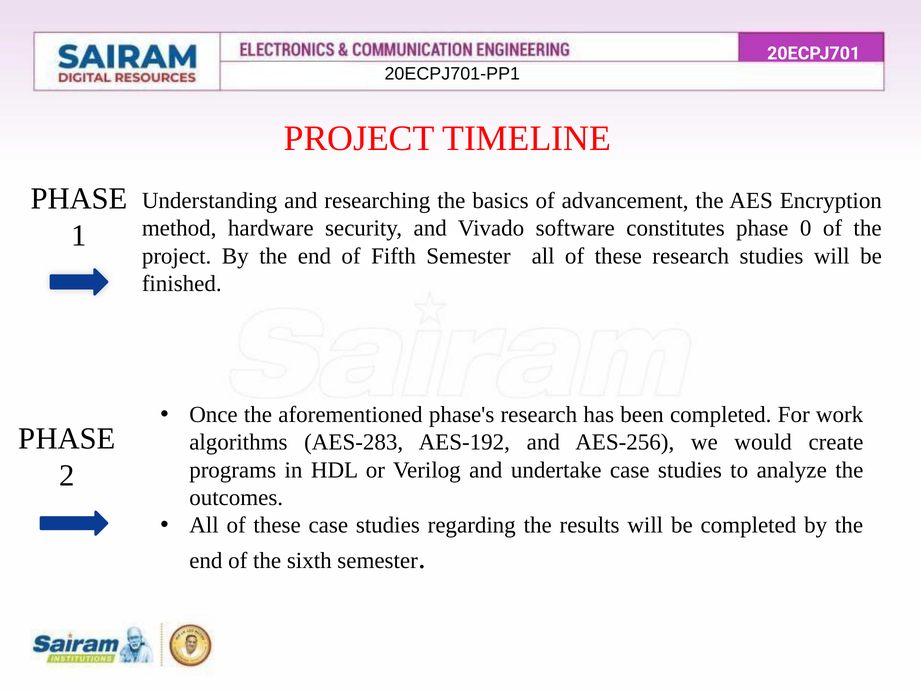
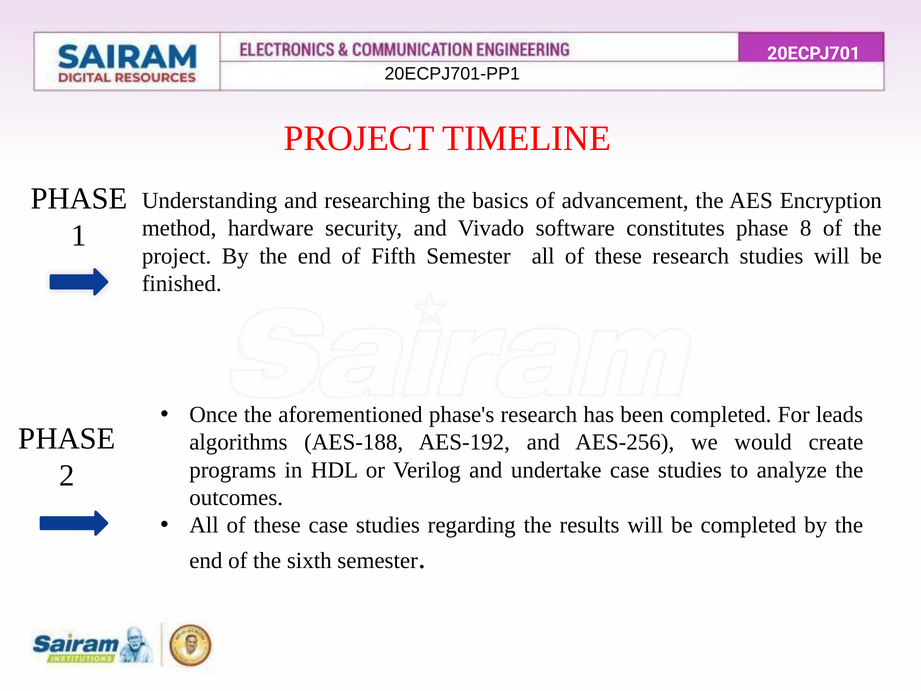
0: 0 -> 8
work: work -> leads
AES-283: AES-283 -> AES-188
